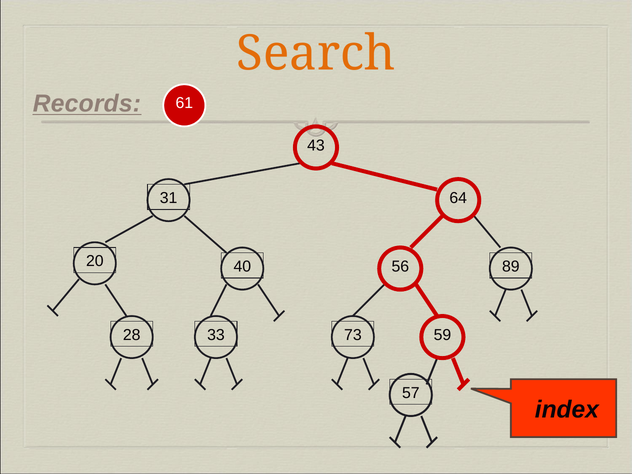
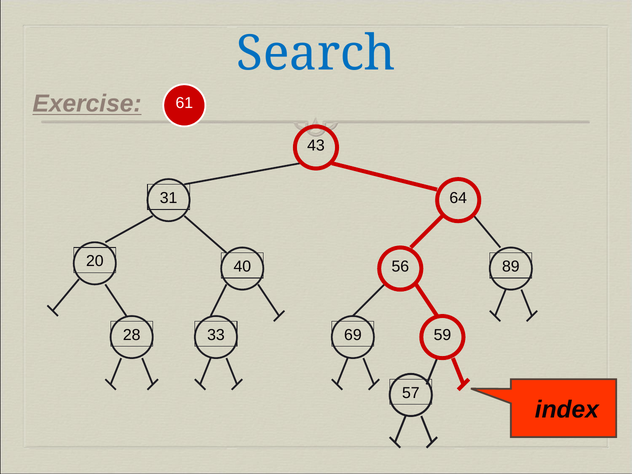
Search colour: orange -> blue
Records: Records -> Exercise
73: 73 -> 69
